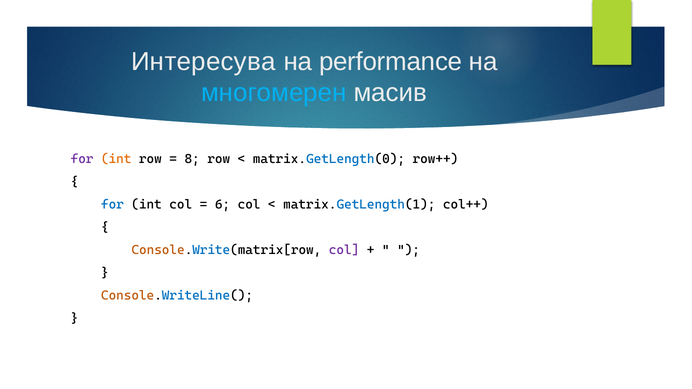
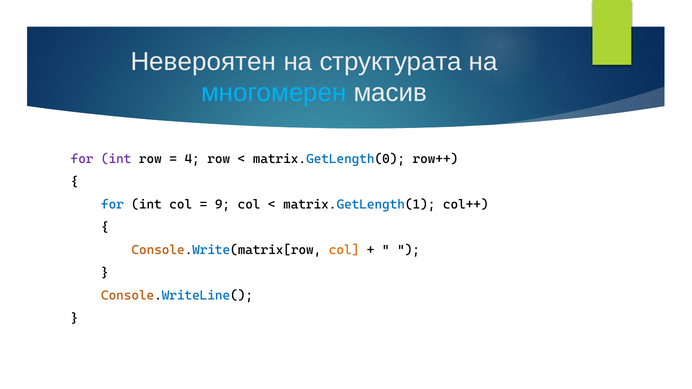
Интересува: Интересува -> Невероятен
performance: performance -> структурата
int at (116, 159) colour: orange -> purple
8: 8 -> 4
6: 6 -> 9
col at (344, 250) colour: purple -> orange
